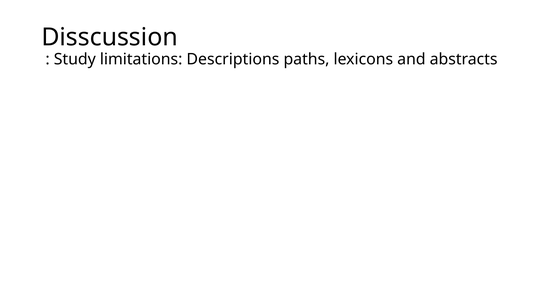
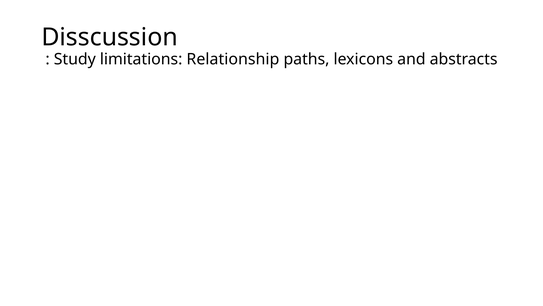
Descriptions: Descriptions -> Relationship
